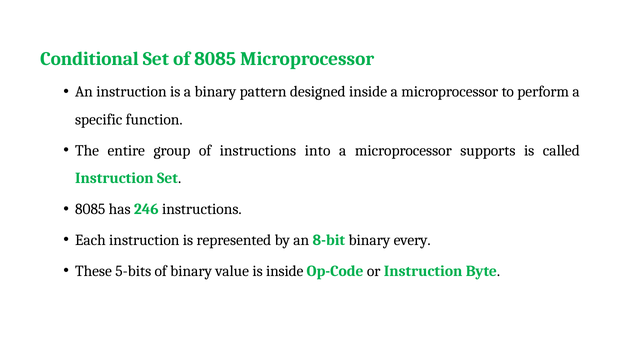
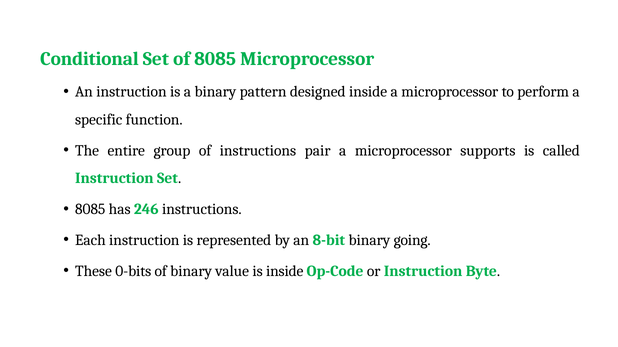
into: into -> pair
every: every -> going
5-bits: 5-bits -> 0-bits
